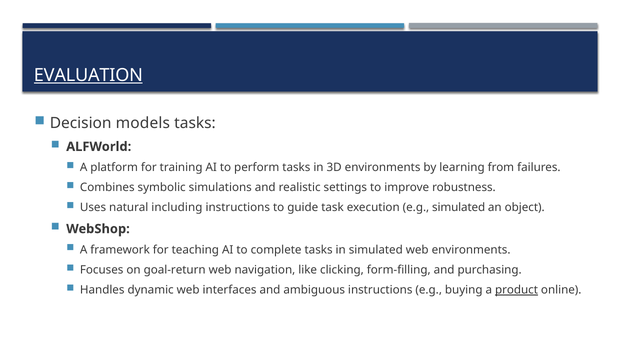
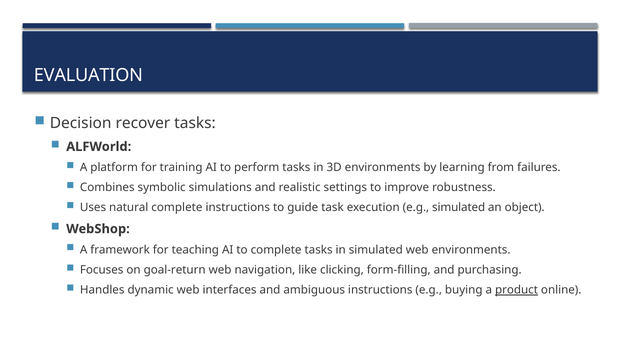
EVALUATION underline: present -> none
models: models -> recover
natural including: including -> complete
